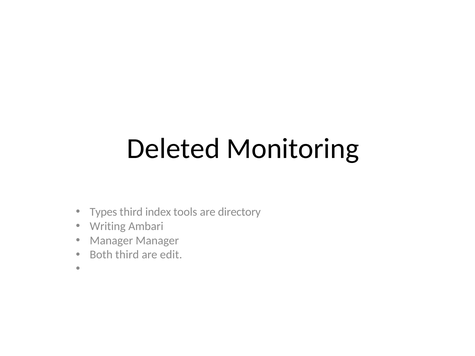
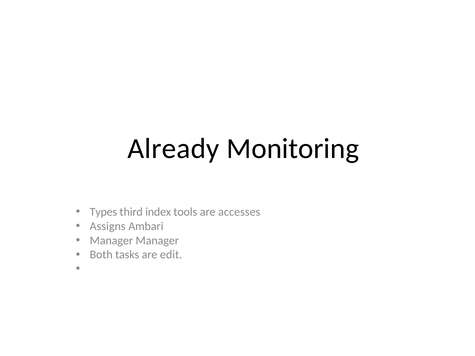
Deleted: Deleted -> Already
directory: directory -> accesses
Writing: Writing -> Assigns
Both third: third -> tasks
